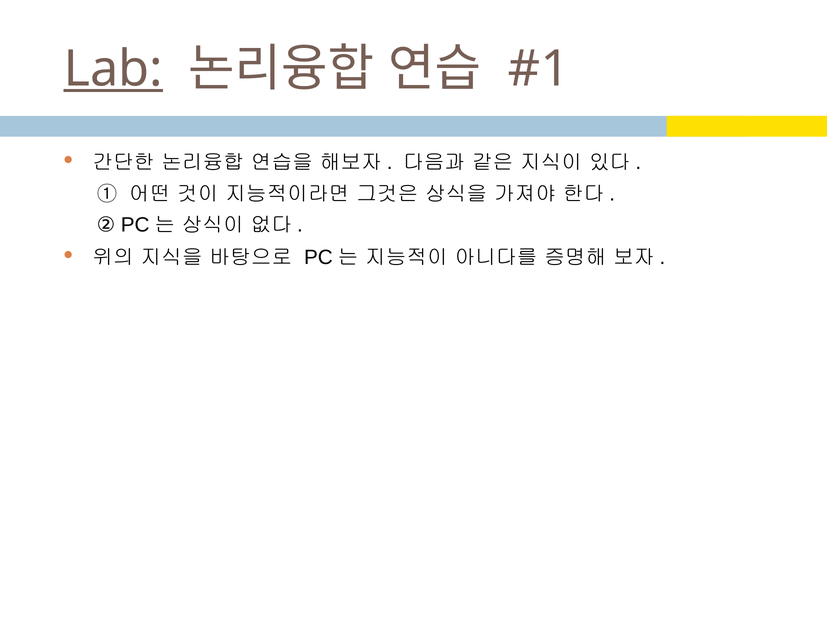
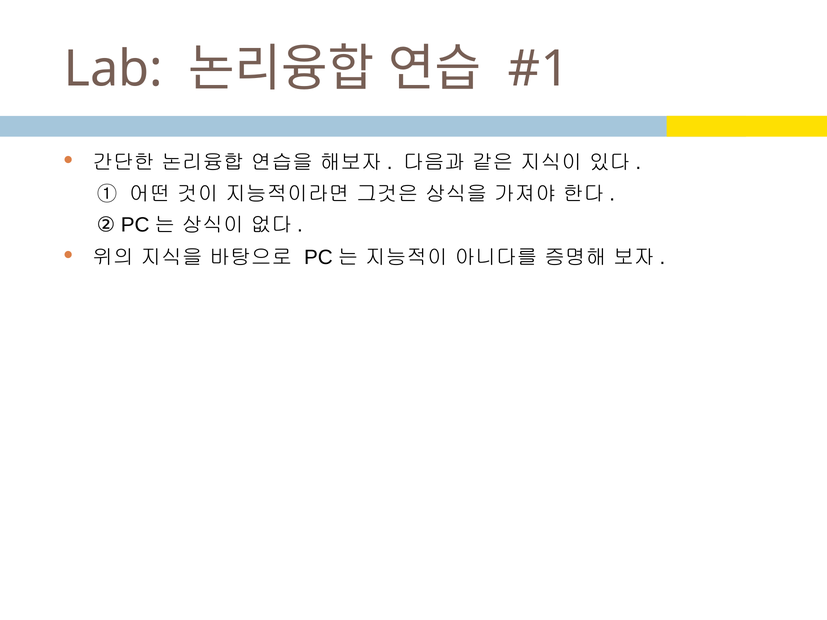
Lab underline: present -> none
